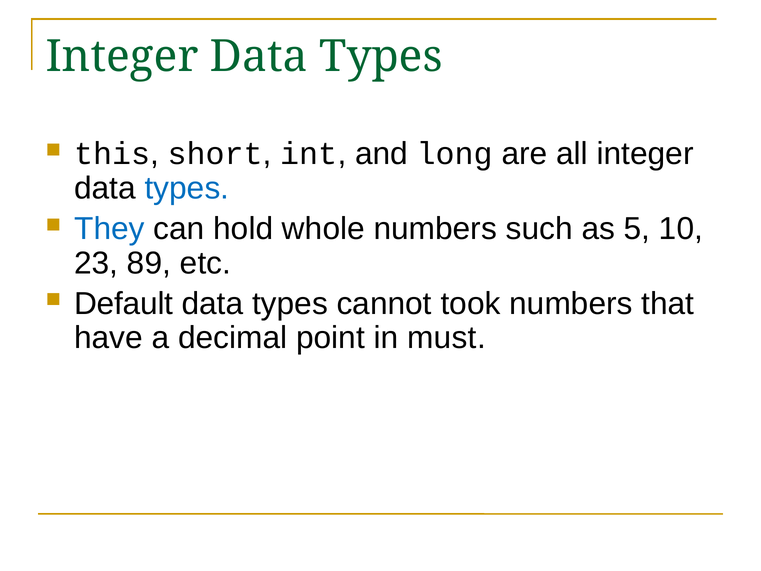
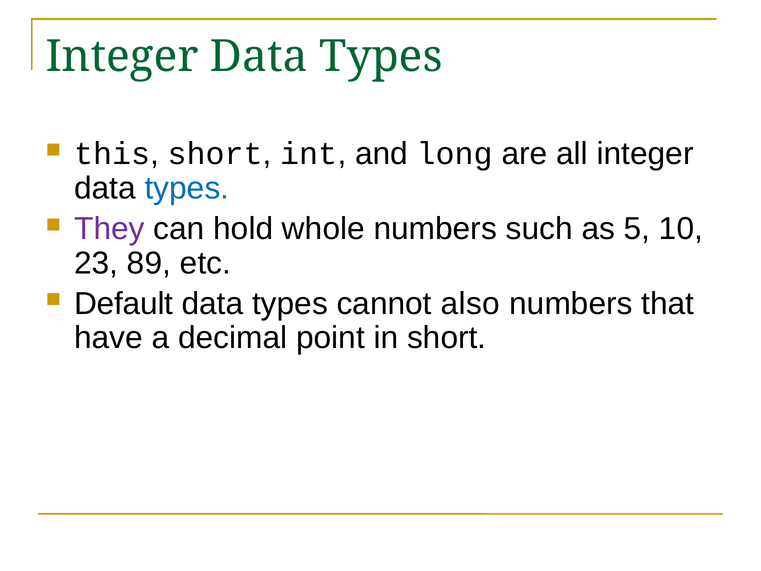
They colour: blue -> purple
took: took -> also
in must: must -> short
